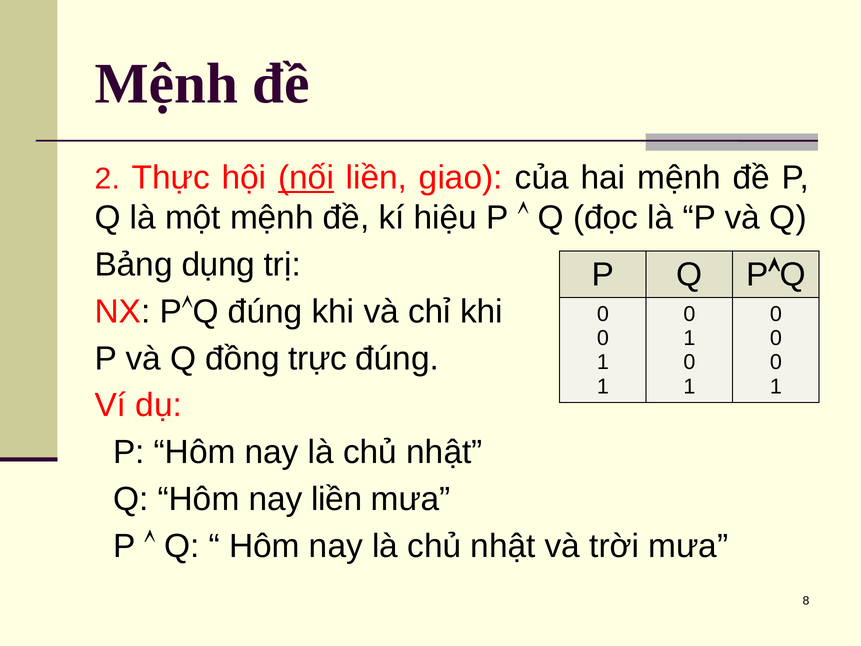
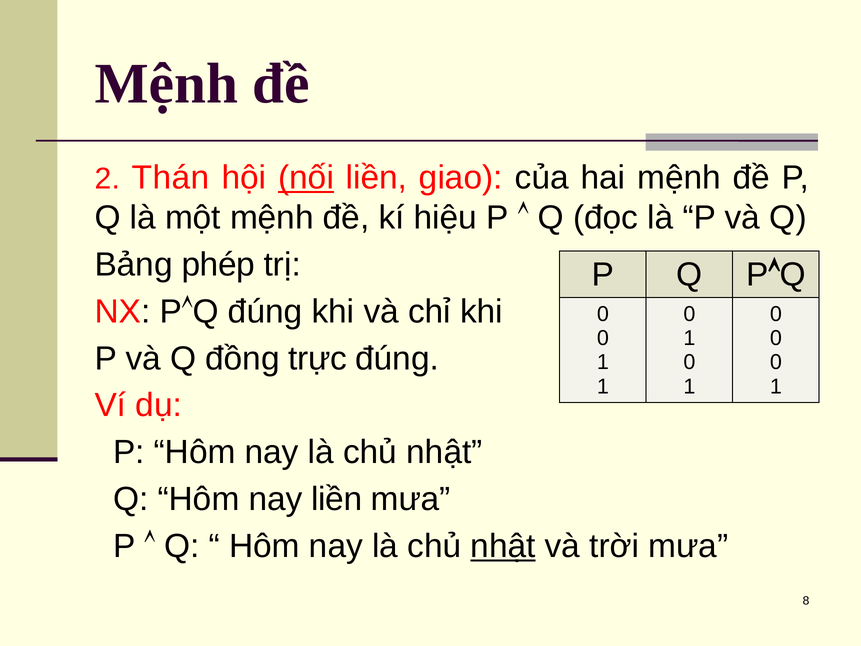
Thực: Thực -> Thán
dụng: dụng -> phép
nhật at (503, 546) underline: none -> present
